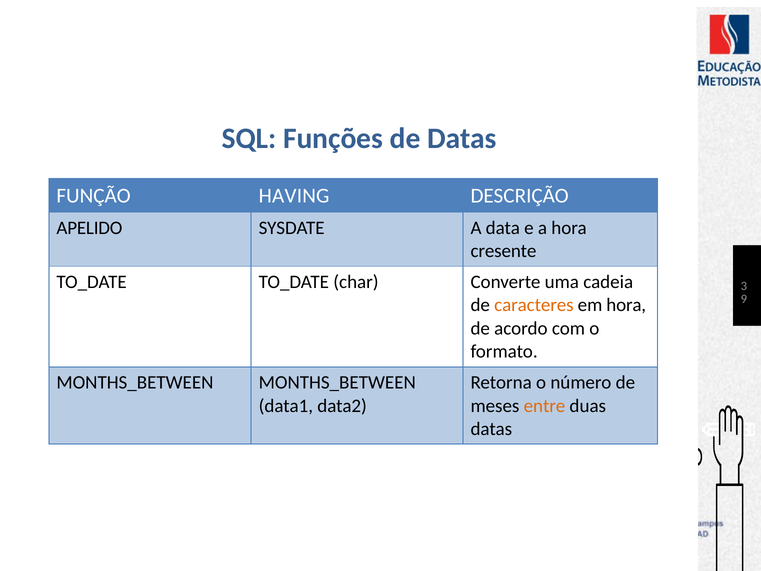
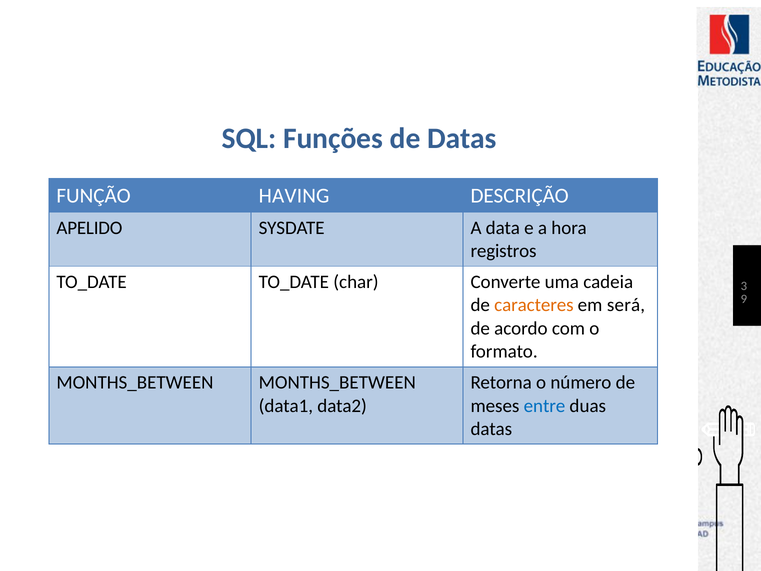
cresente: cresente -> registros
em hora: hora -> será
entre colour: orange -> blue
